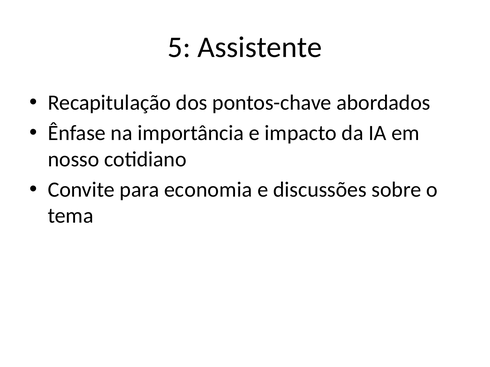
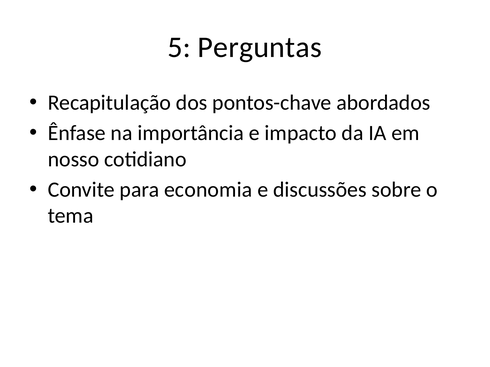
Assistente: Assistente -> Perguntas
